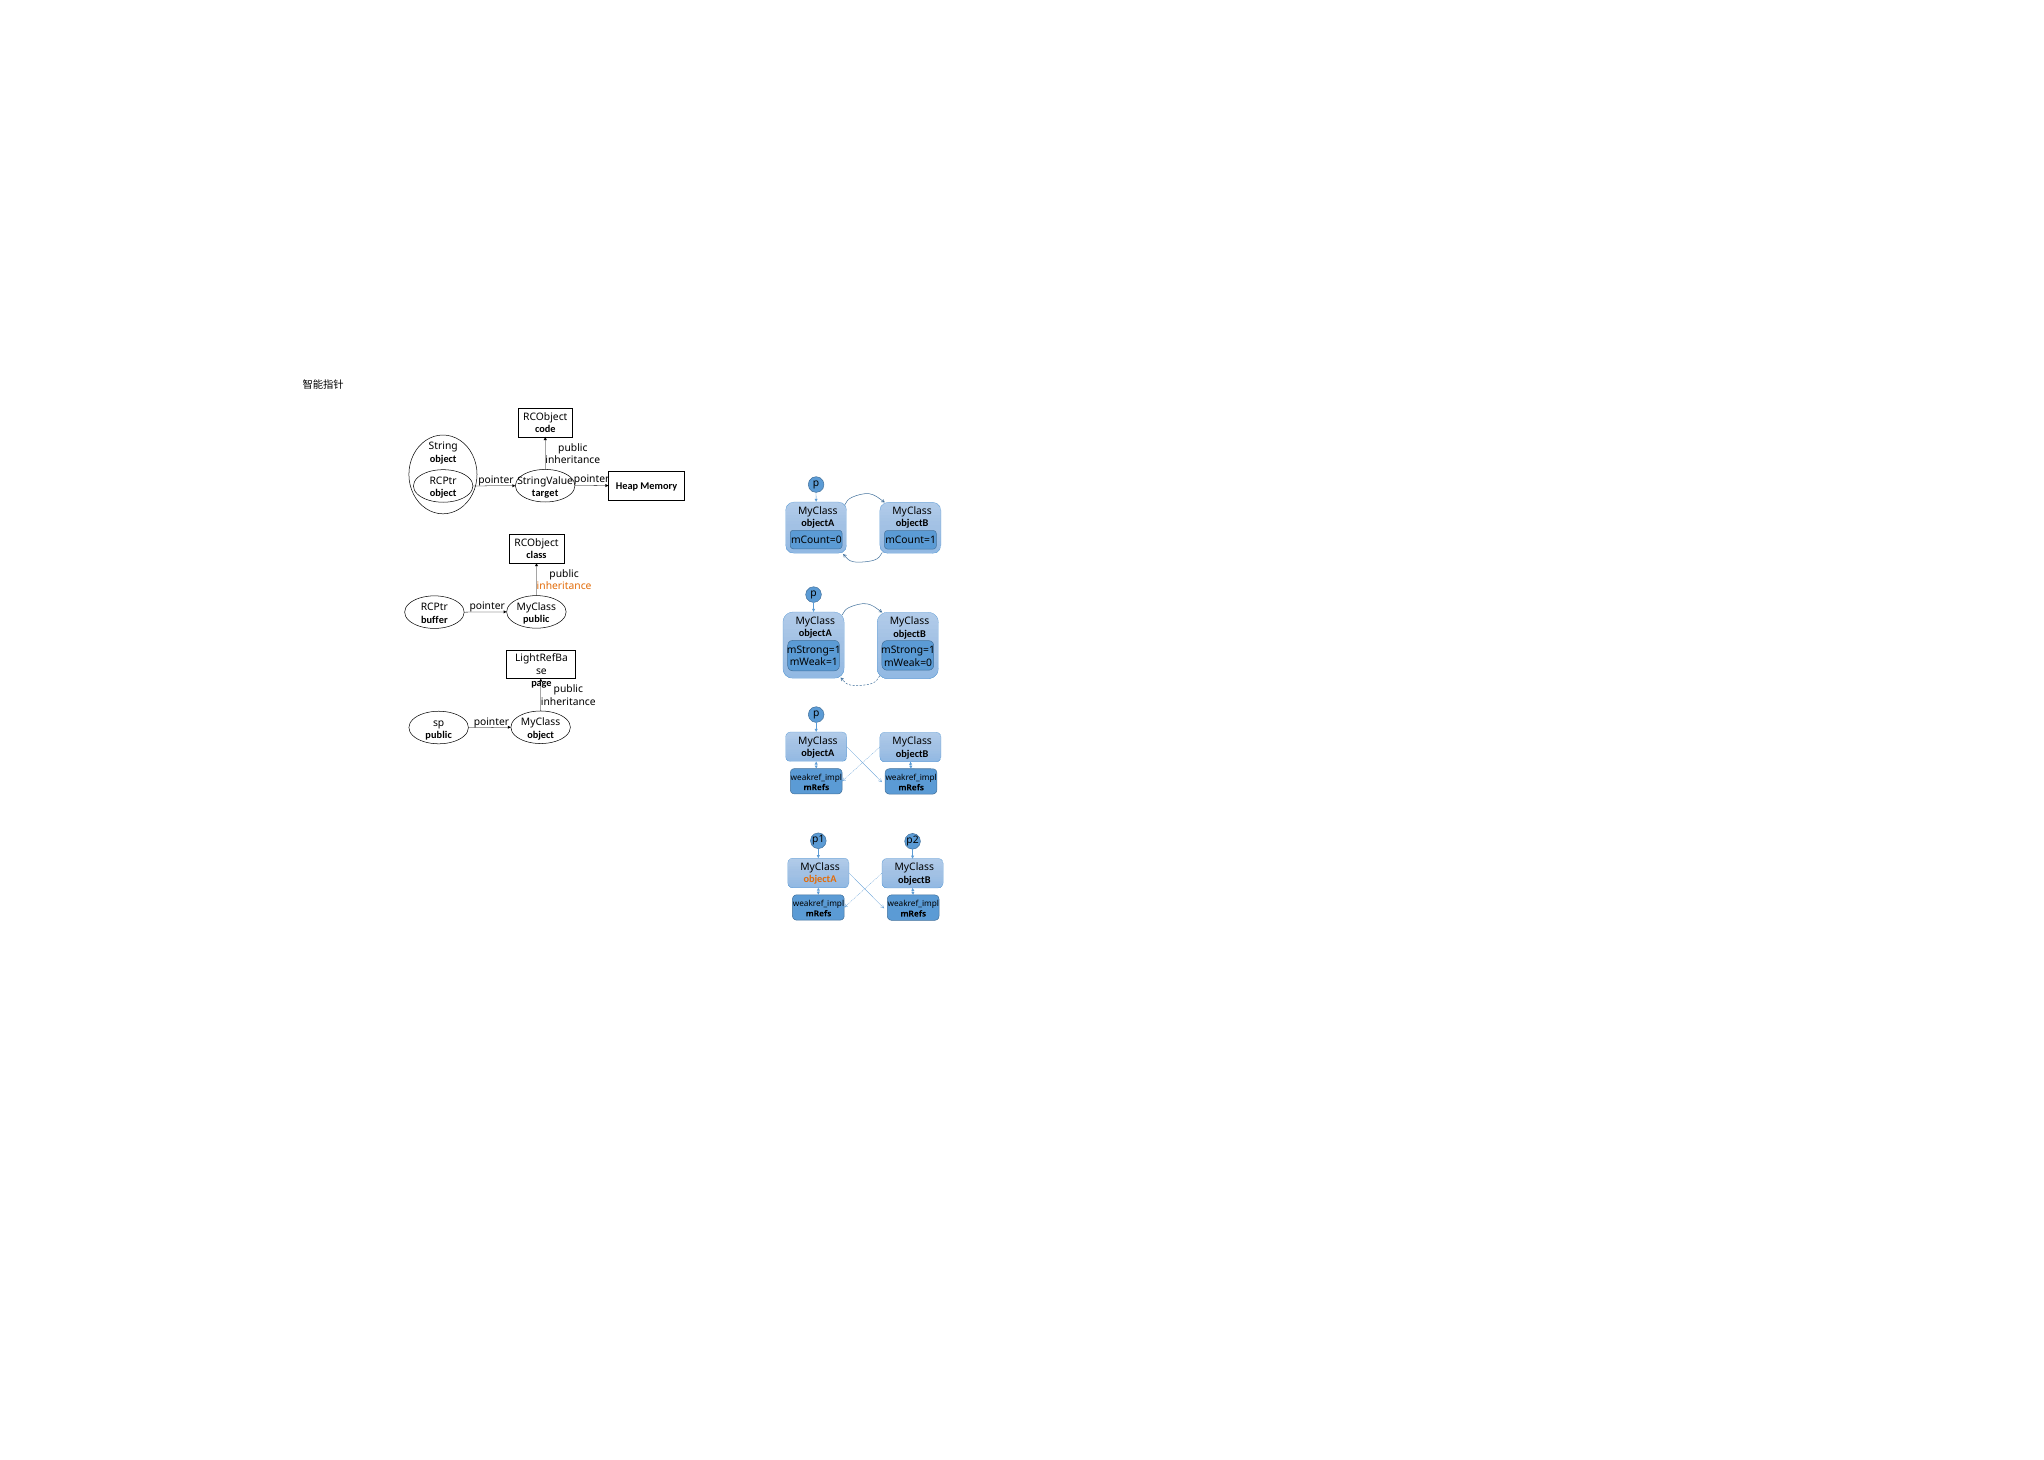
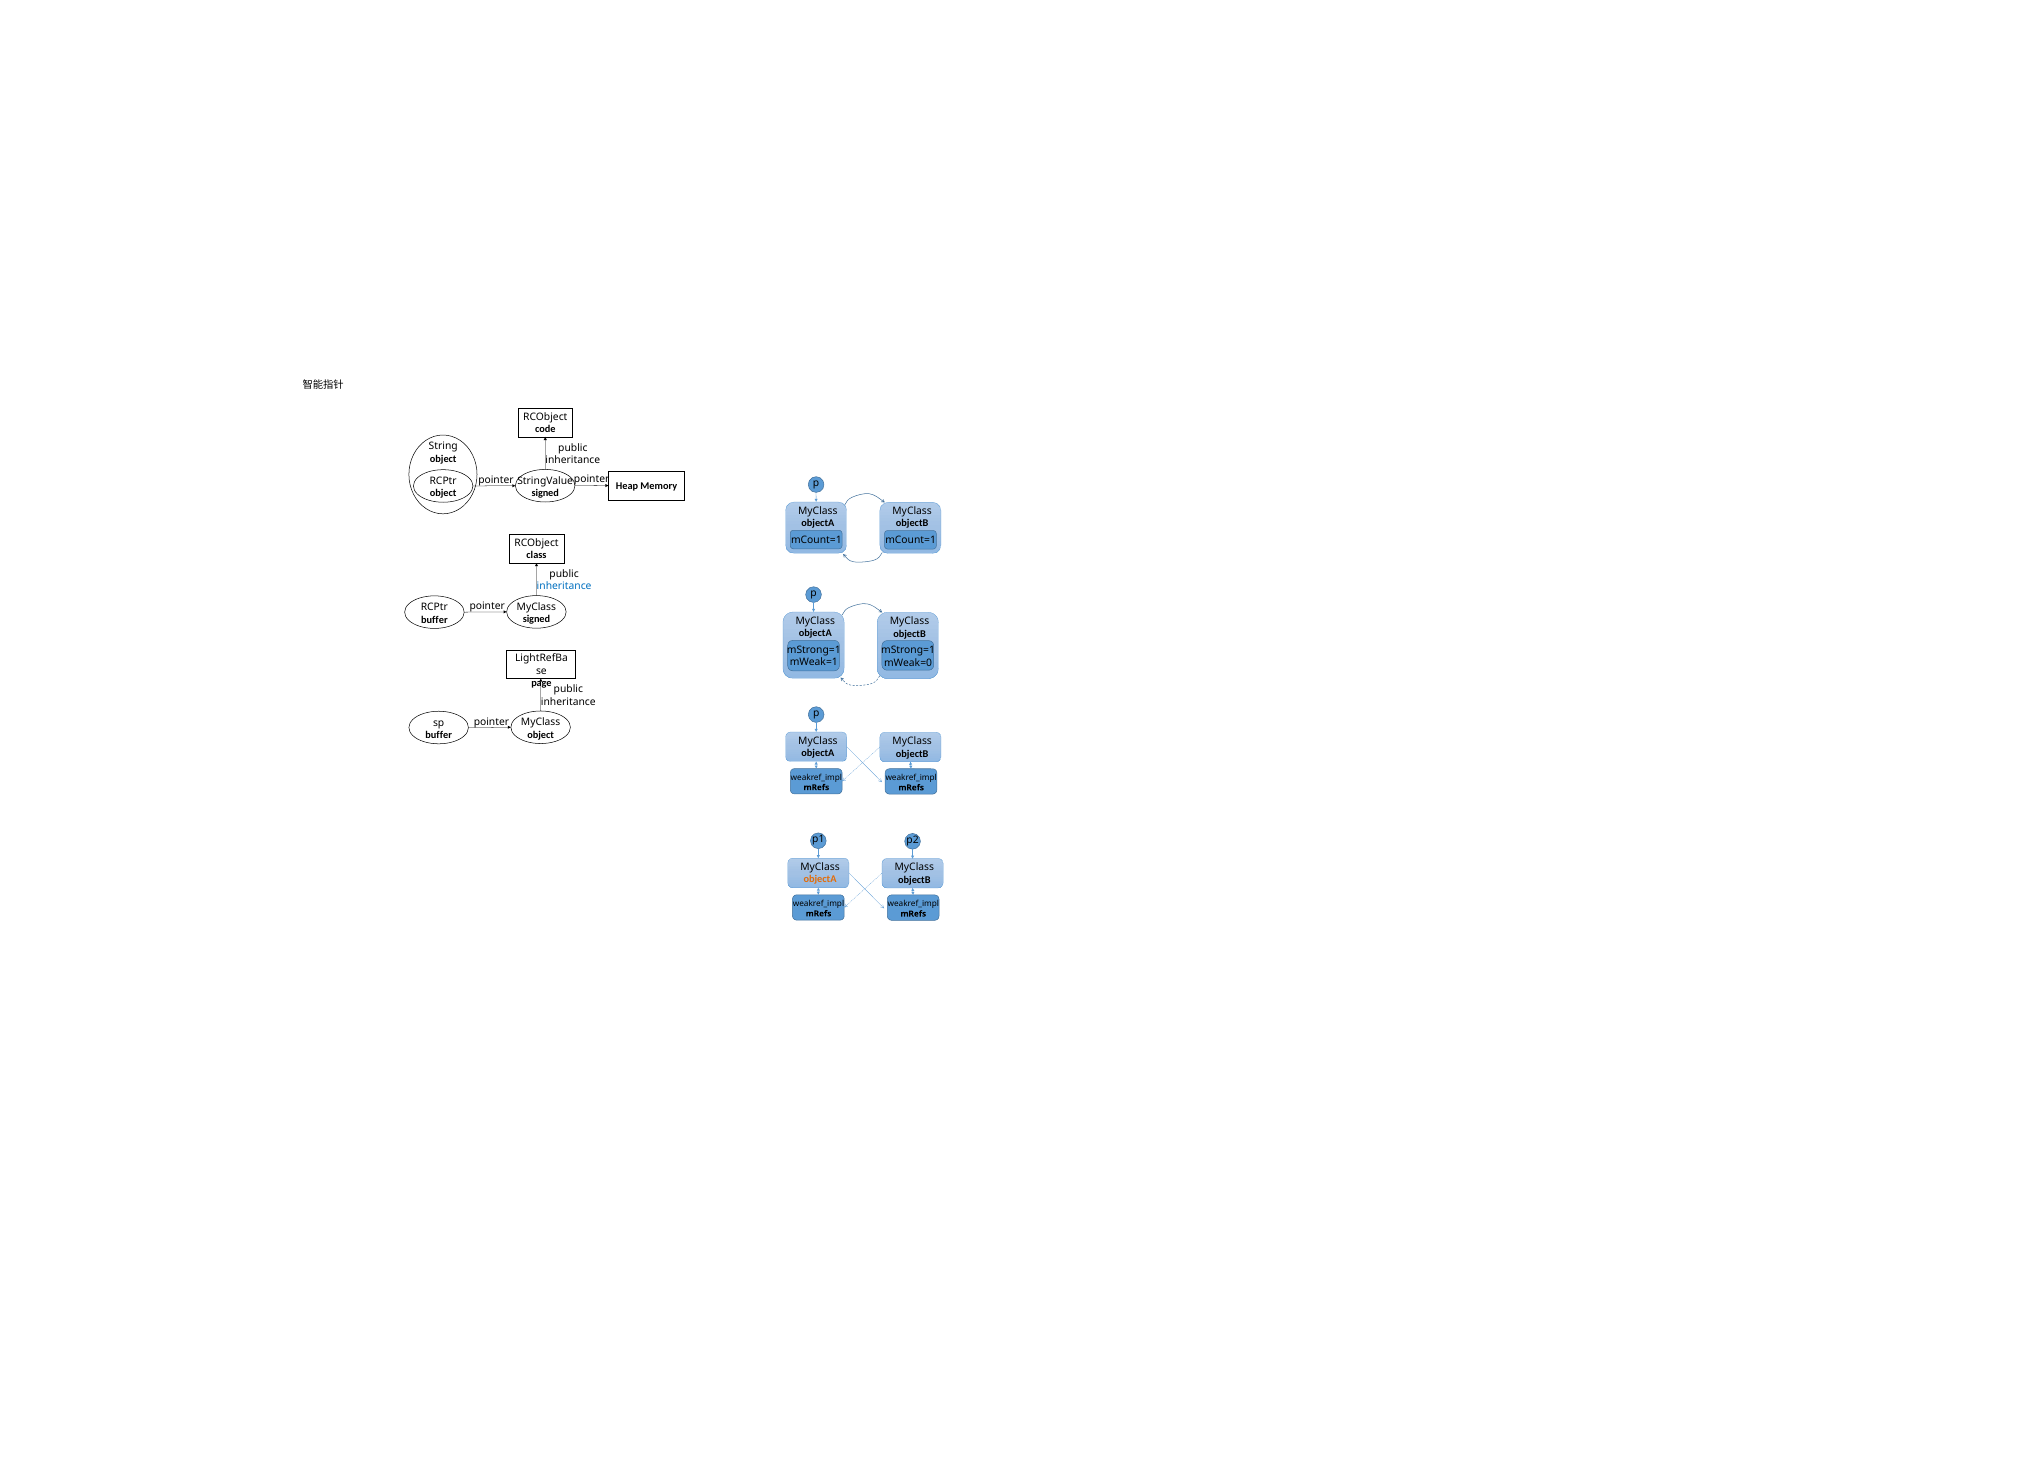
target at (545, 493): target -> signed
mCount=0 at (816, 540): mCount=0 -> mCount=1
inheritance at (564, 586) colour: orange -> blue
public at (536, 619): public -> signed
public at (439, 735): public -> buffer
